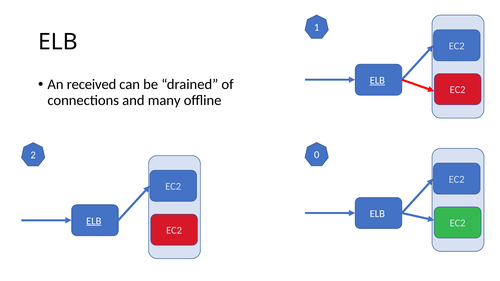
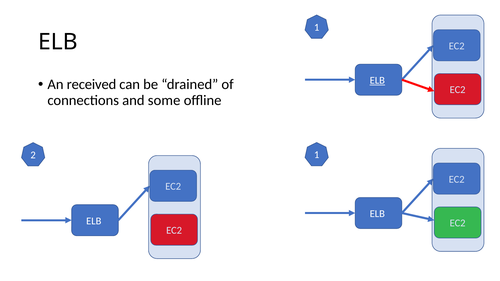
many: many -> some
2 0: 0 -> 1
ELB at (94, 221) underline: present -> none
